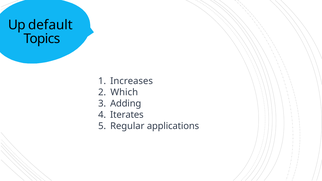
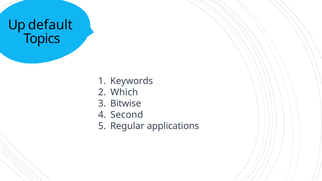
Increases: Increases -> Keywords
Adding: Adding -> Bitwise
Iterates: Iterates -> Second
